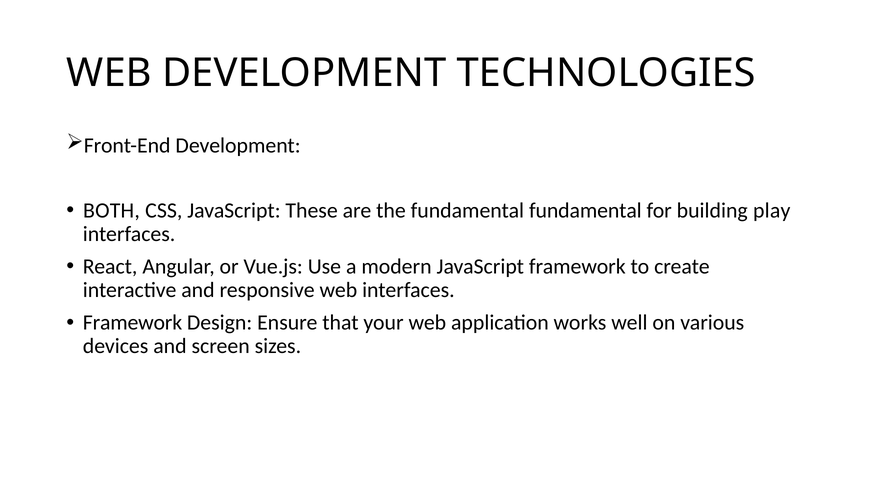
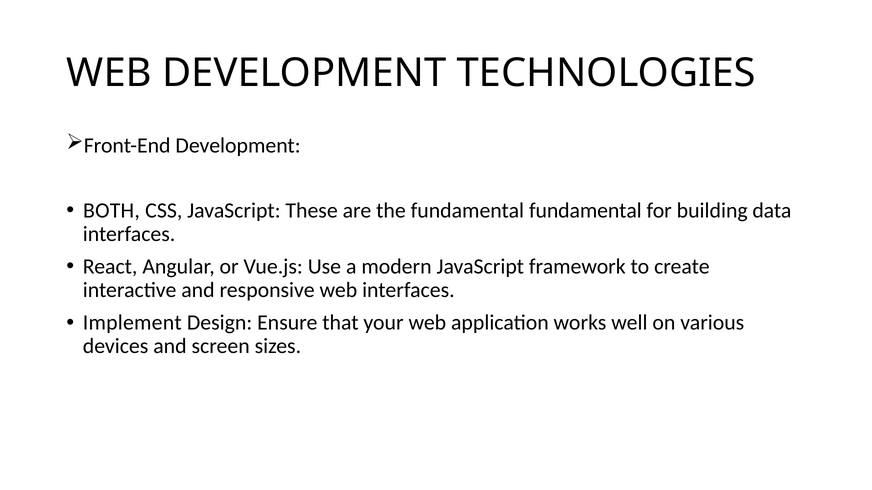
play: play -> data
Framework at (132, 323): Framework -> Implement
